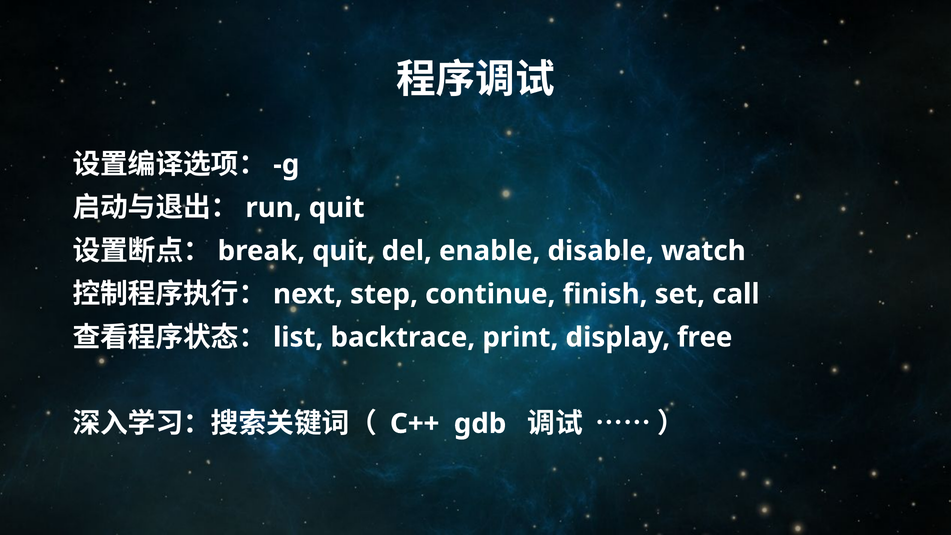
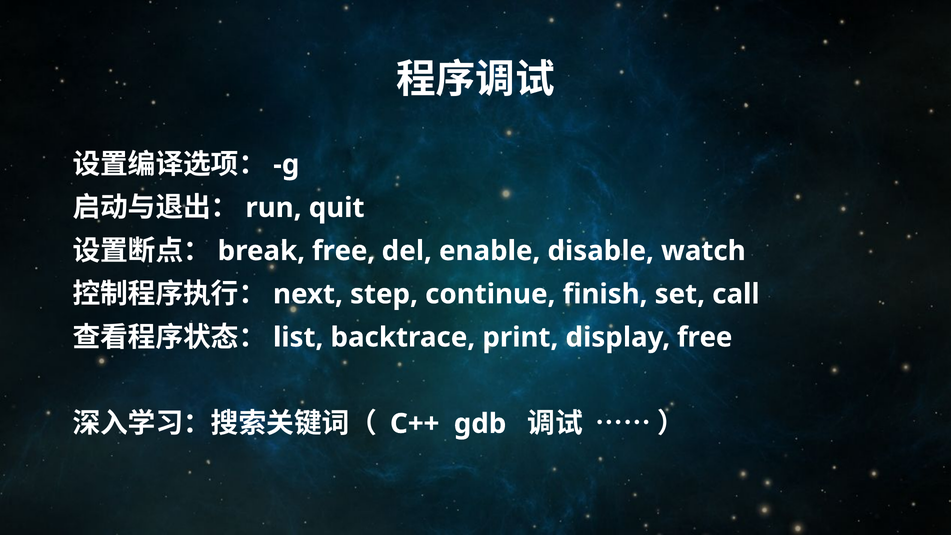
quit at (343, 251): quit -> free
